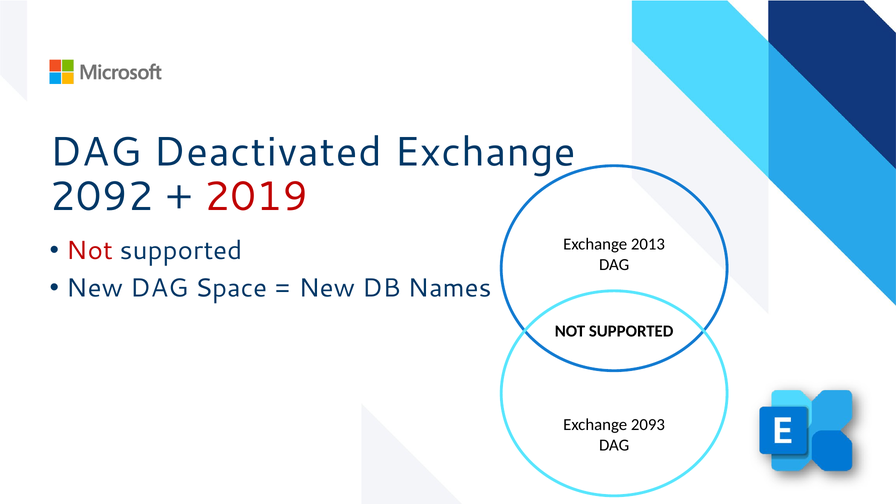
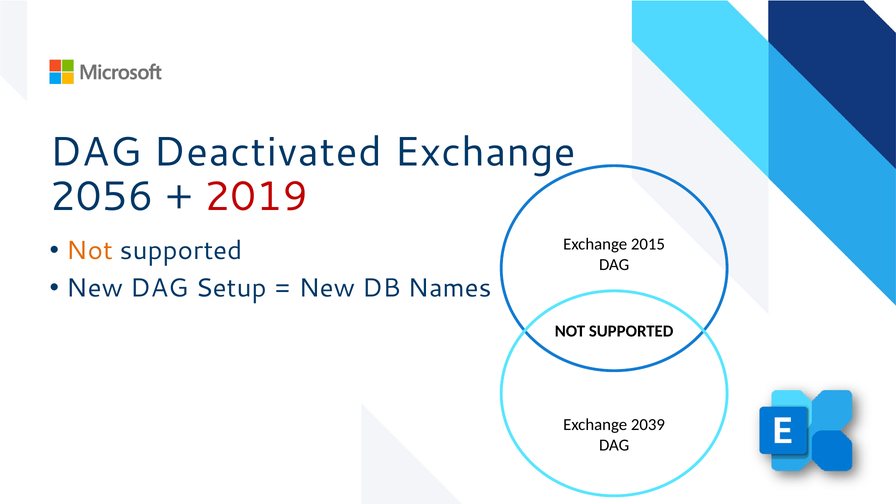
2092: 2092 -> 2056
2013: 2013 -> 2015
Not at (90, 251) colour: red -> orange
Space: Space -> Setup
2093: 2093 -> 2039
